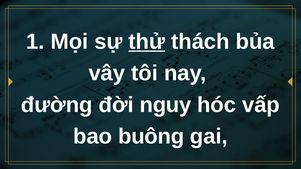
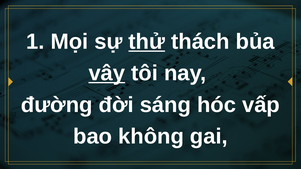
vây underline: none -> present
nguy: nguy -> sáng
buông: buông -> không
